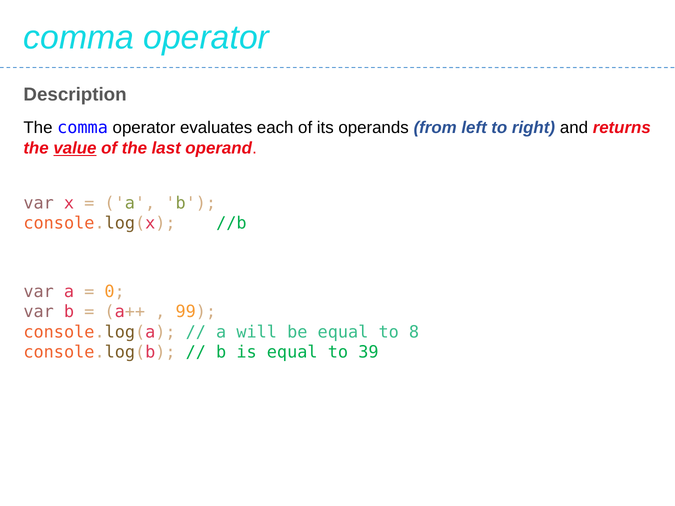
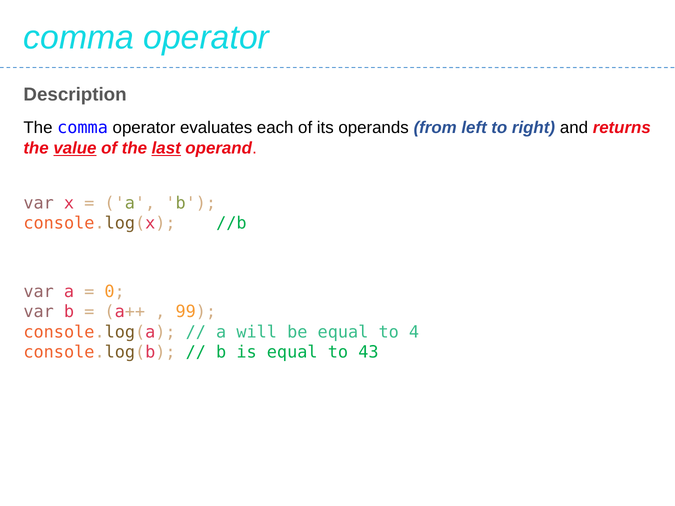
last underline: none -> present
8: 8 -> 4
39: 39 -> 43
